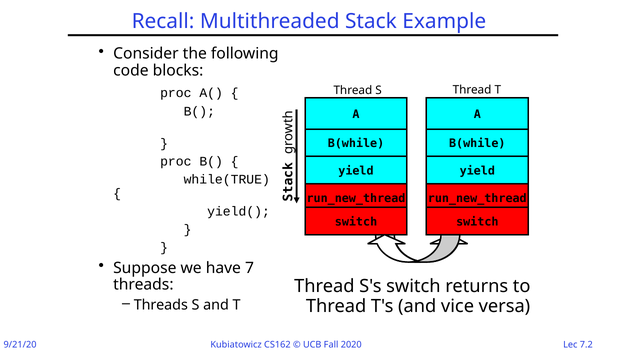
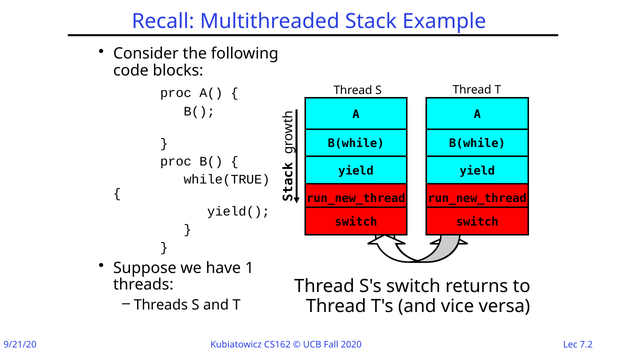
7: 7 -> 1
